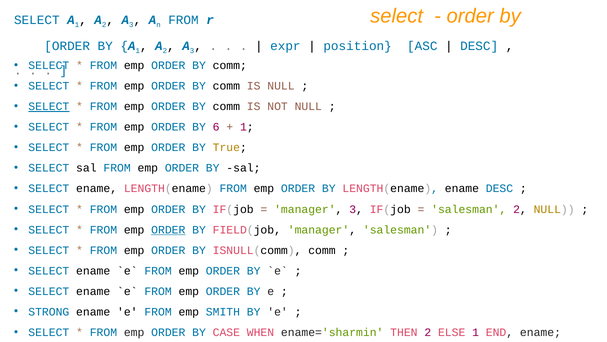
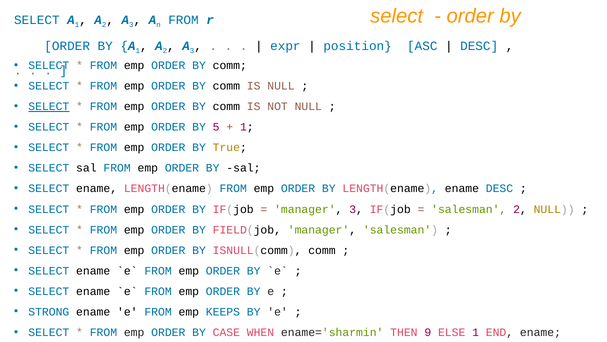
6: 6 -> 5
ORDER at (168, 229) underline: present -> none
SMITH: SMITH -> KEEPS
THEN 2: 2 -> 9
